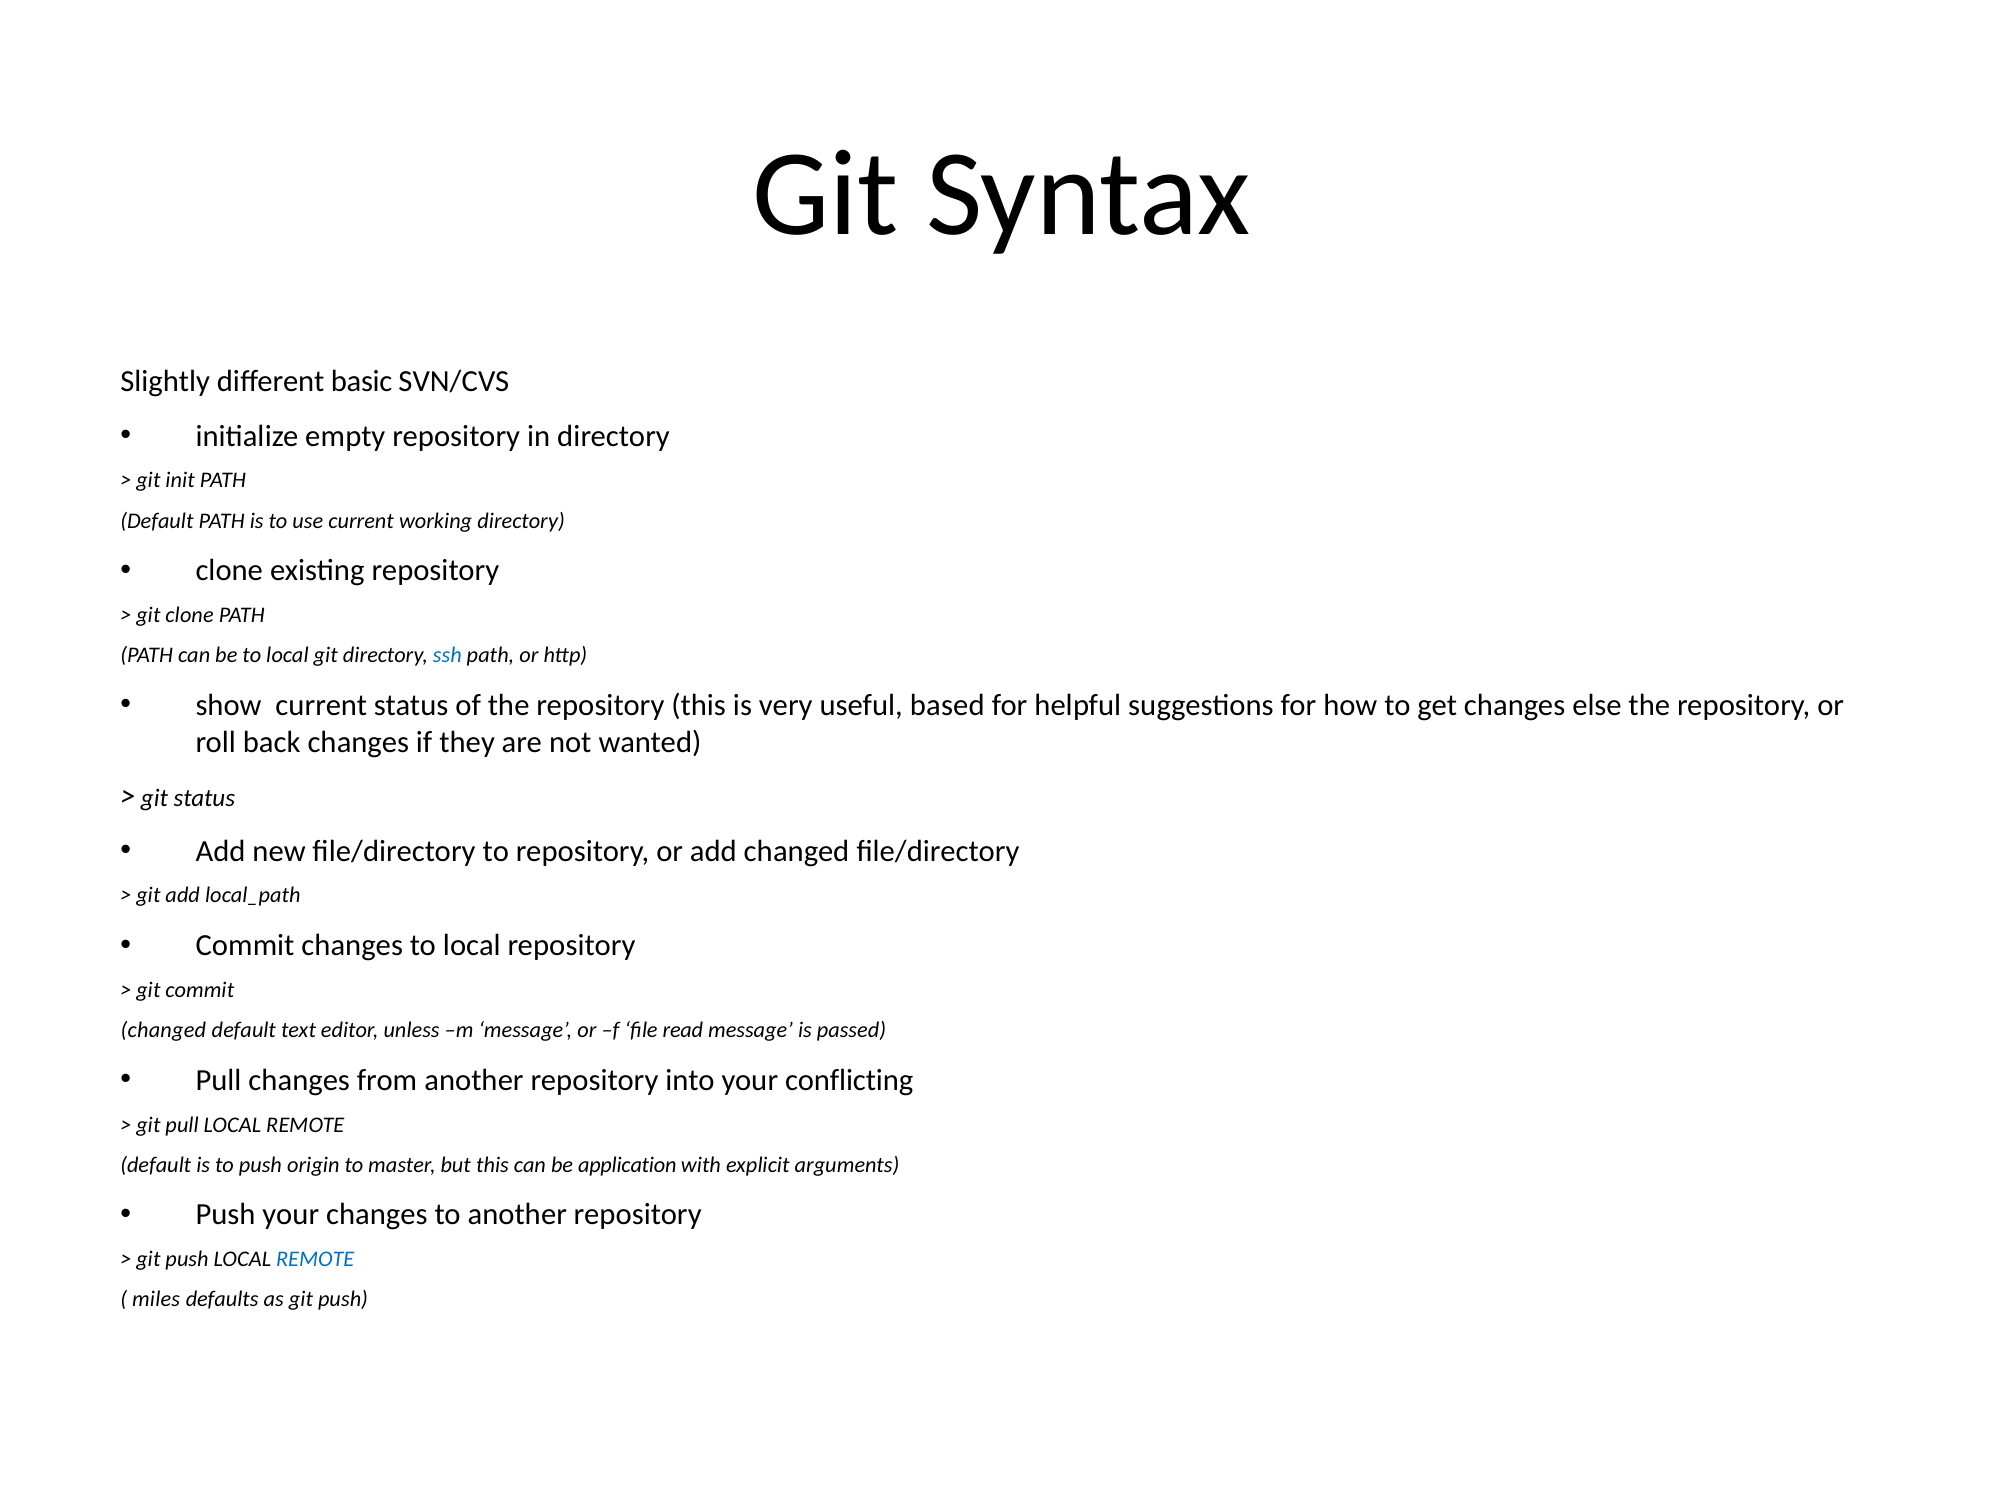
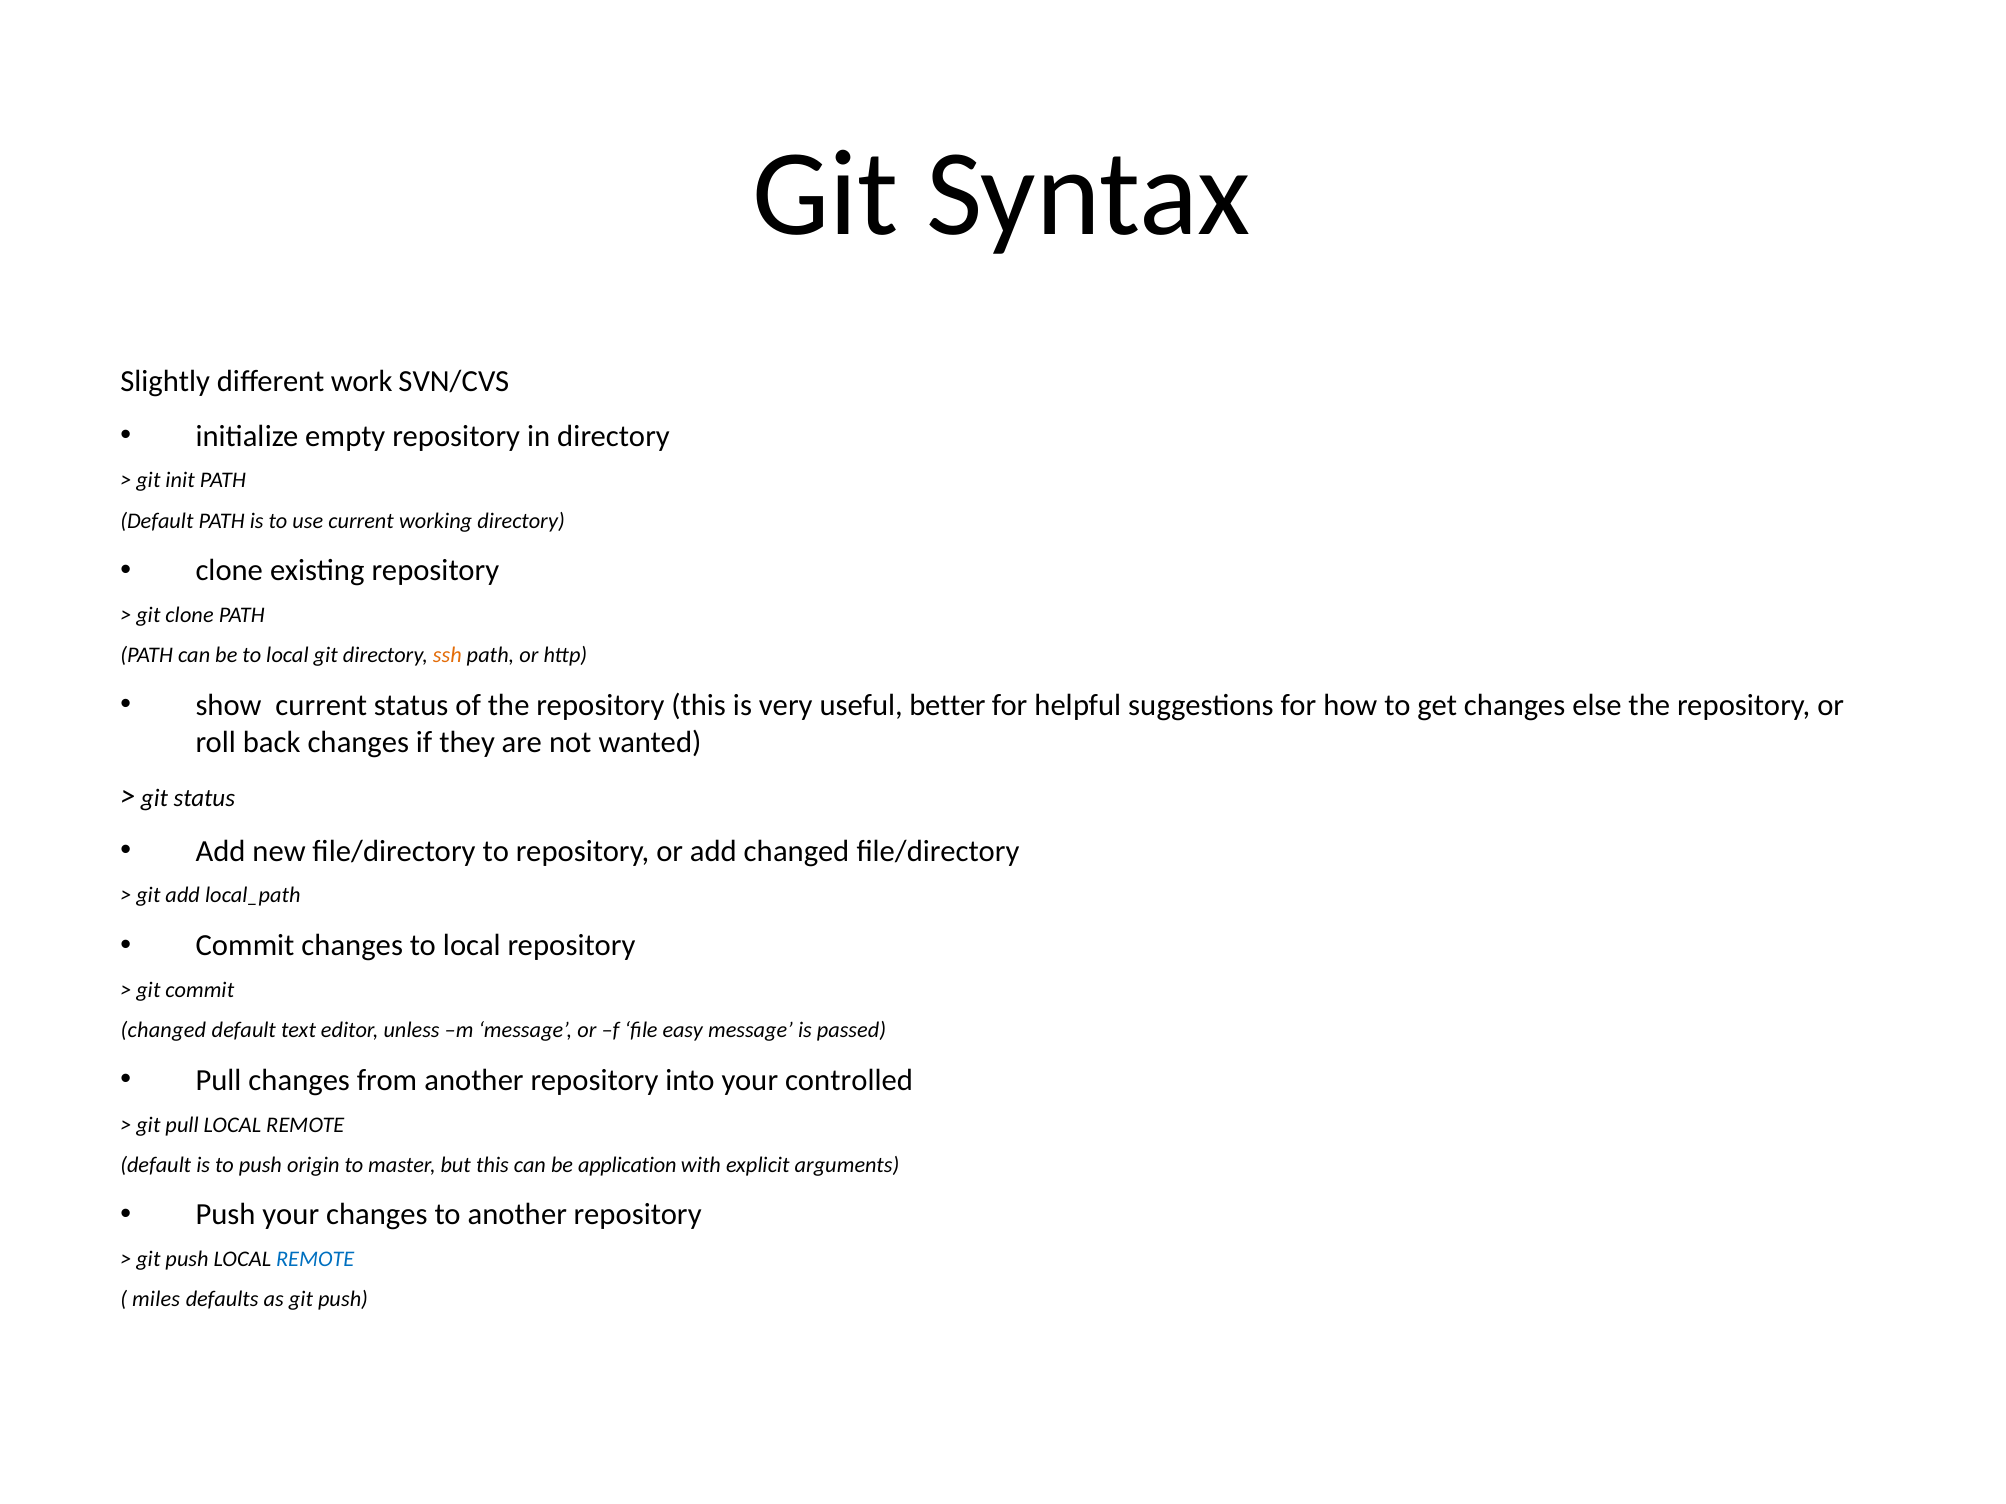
basic: basic -> work
ssh colour: blue -> orange
based: based -> better
read: read -> easy
conflicting: conflicting -> controlled
